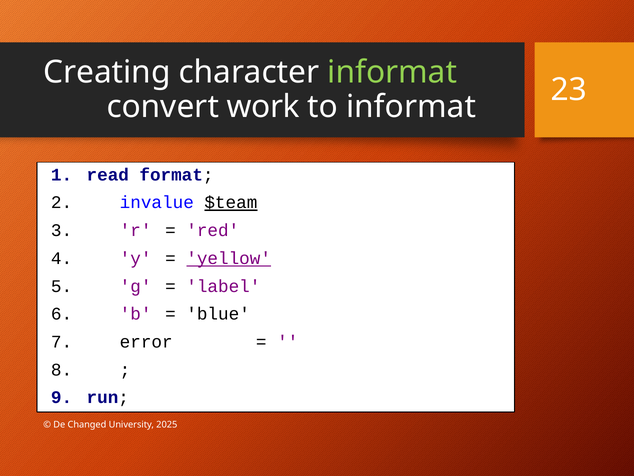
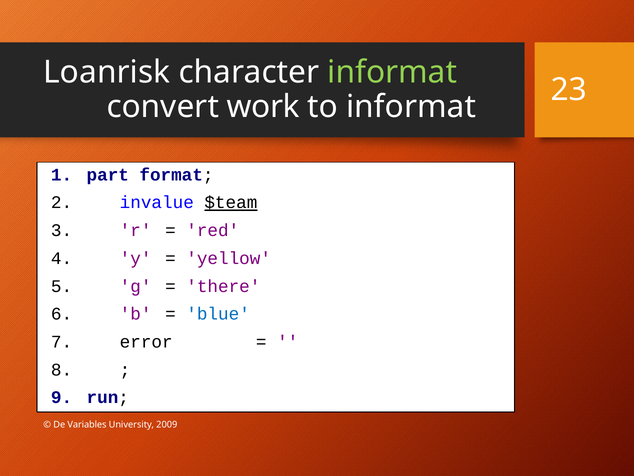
Creating: Creating -> Loanrisk
read: read -> part
yellow underline: present -> none
label: label -> there
blue colour: black -> blue
Changed: Changed -> Variables
2025: 2025 -> 2009
